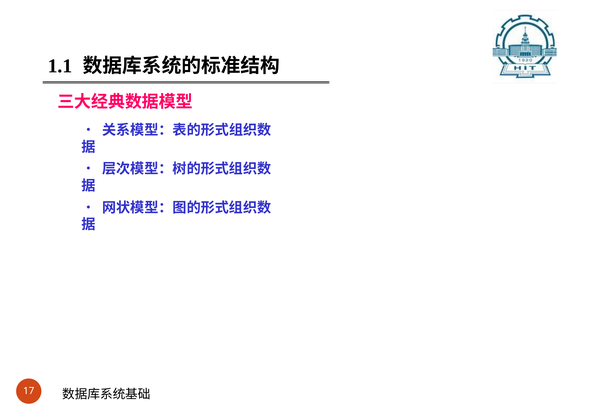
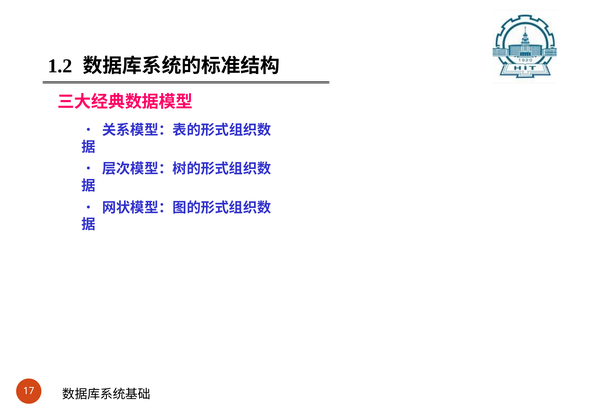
1.1: 1.1 -> 1.2
